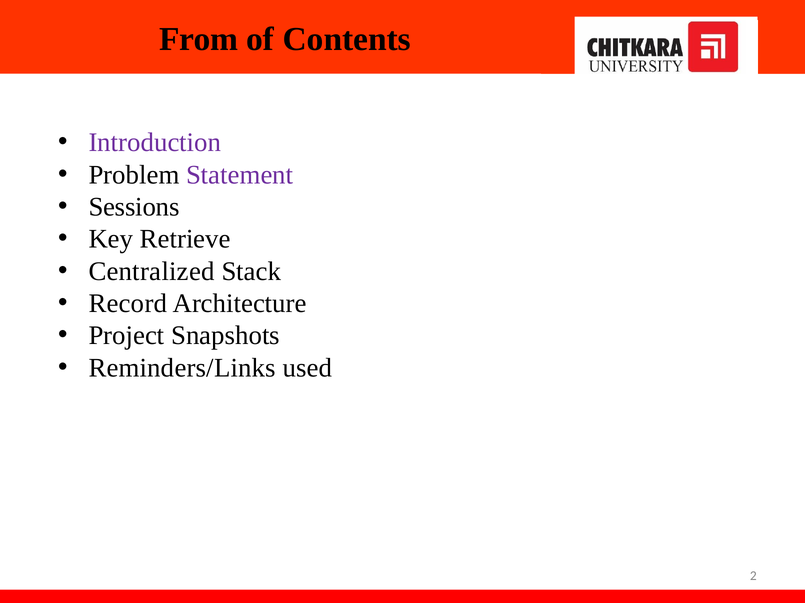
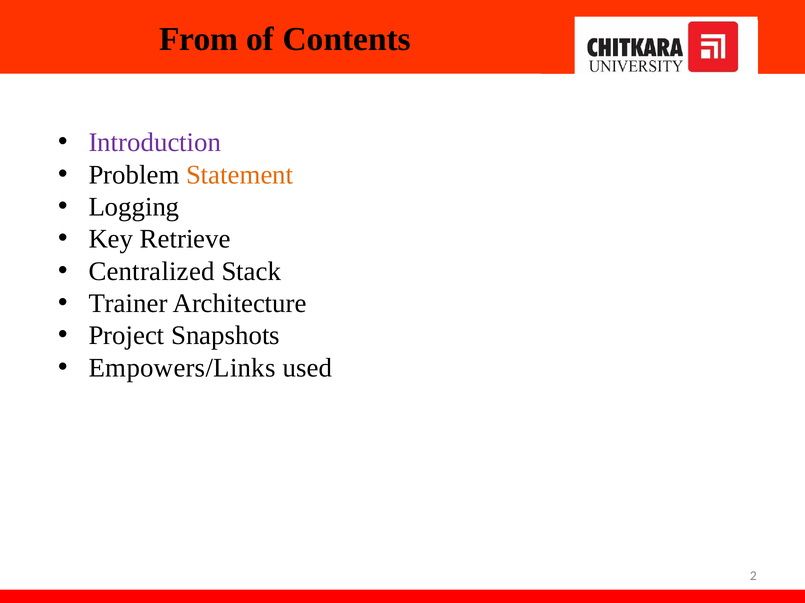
Statement colour: purple -> orange
Sessions: Sessions -> Logging
Record: Record -> Trainer
Reminders/Links: Reminders/Links -> Empowers/Links
